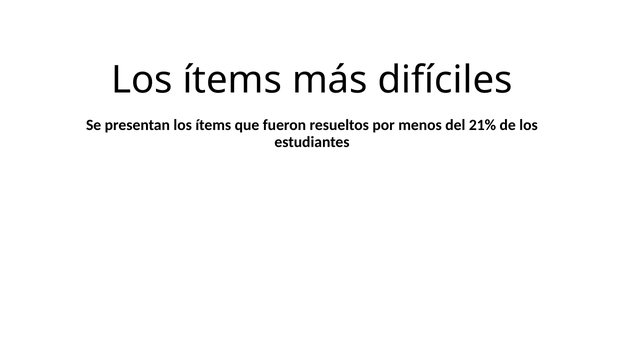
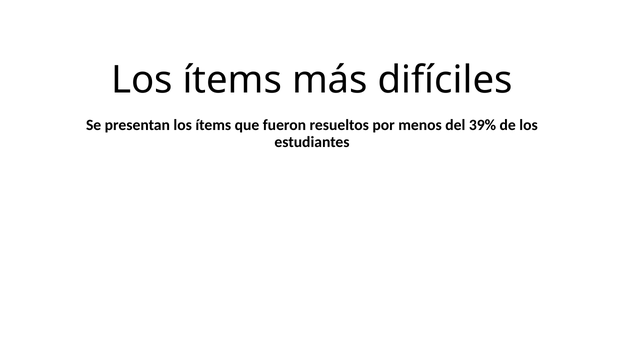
21%: 21% -> 39%
